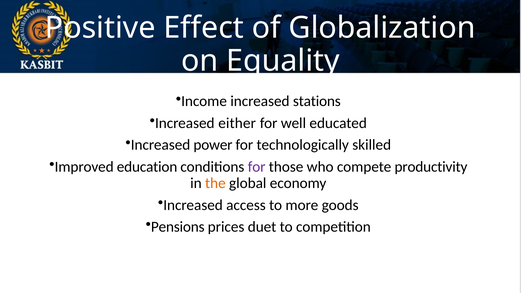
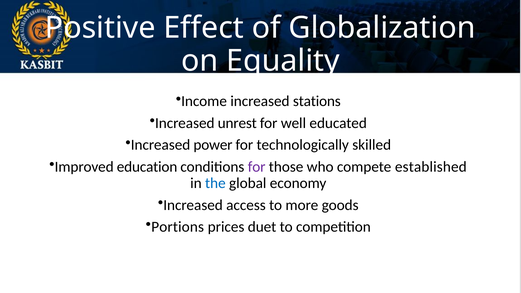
either: either -> unrest
productivity: productivity -> established
the colour: orange -> blue
Pensions: Pensions -> Portions
